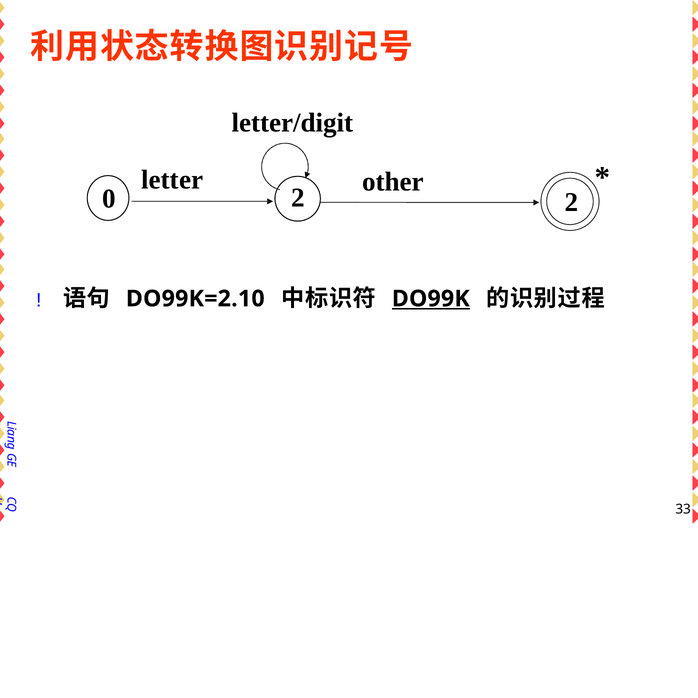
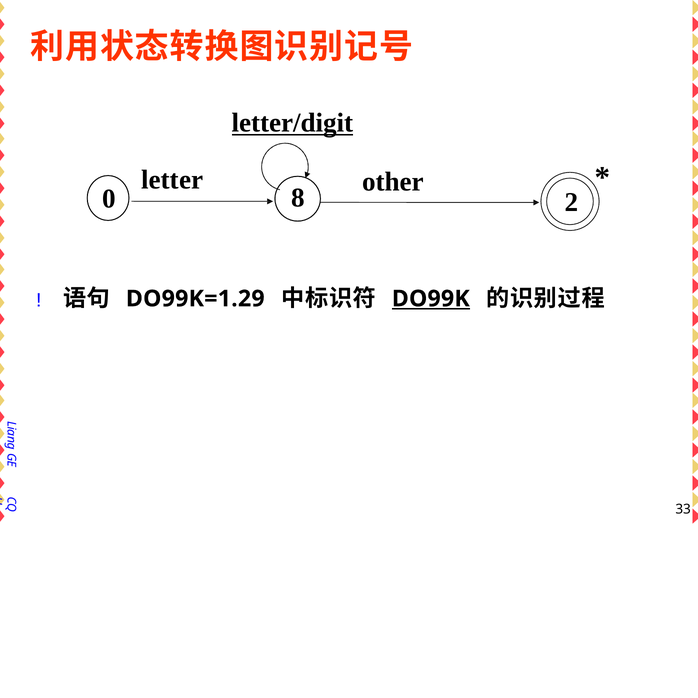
letter/digit underline: none -> present
0 2: 2 -> 8
DO99K=2.10: DO99K=2.10 -> DO99K=1.29
